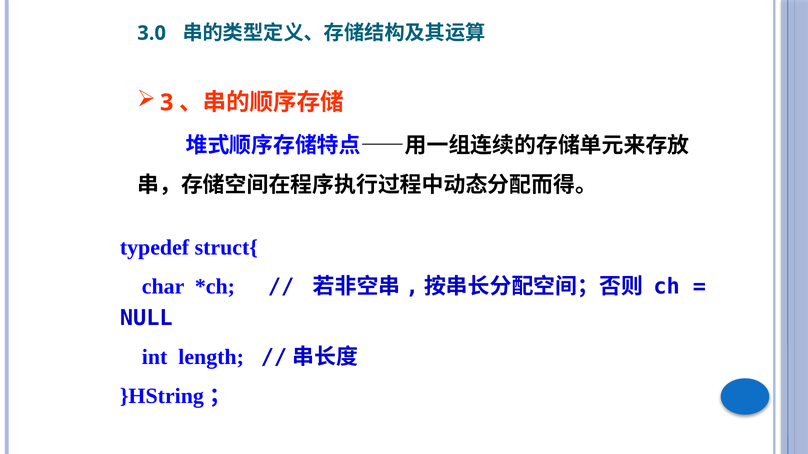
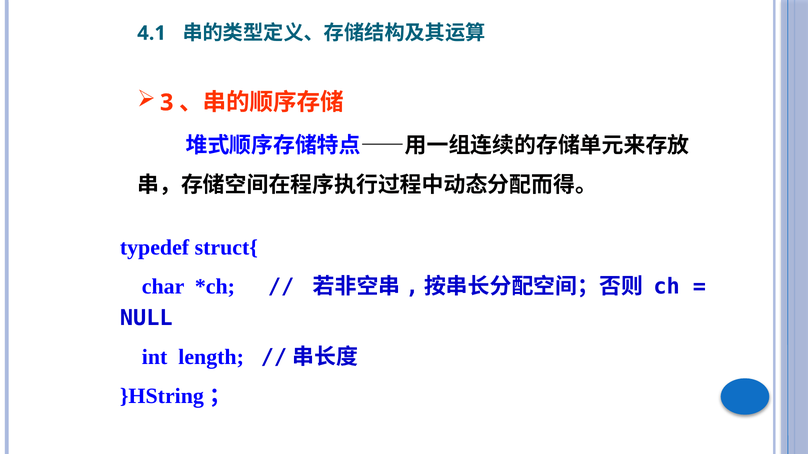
3.0: 3.0 -> 4.1
